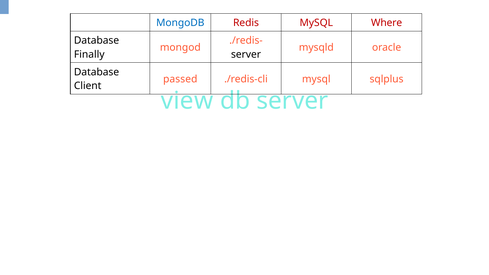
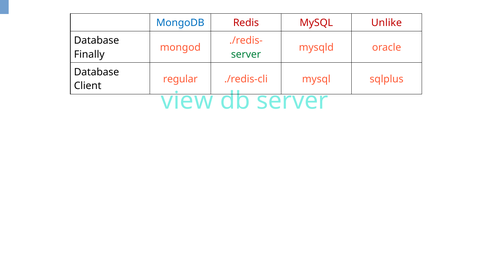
Where: Where -> Unlike
server at (246, 54) colour: black -> green
passed: passed -> regular
